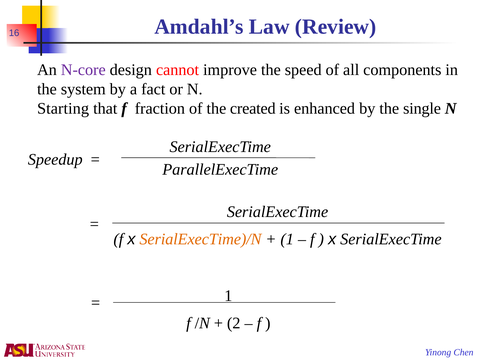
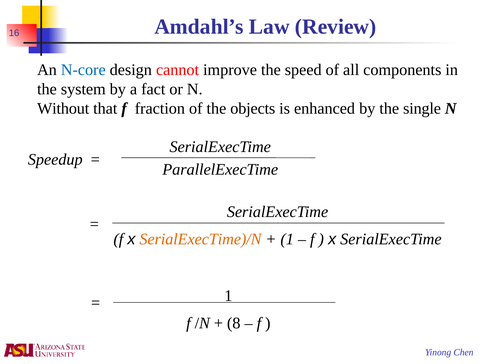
N-core colour: purple -> blue
Starting: Starting -> Without
created: created -> objects
2: 2 -> 8
